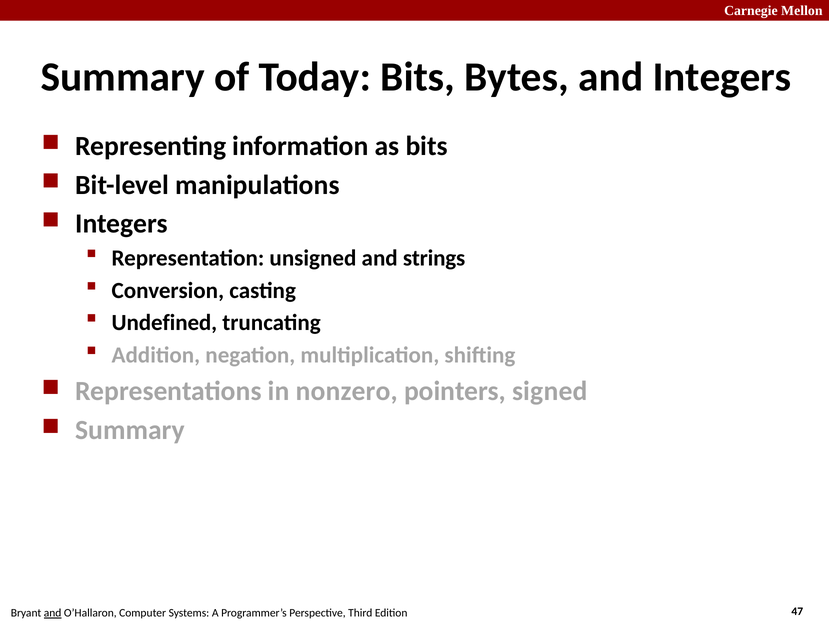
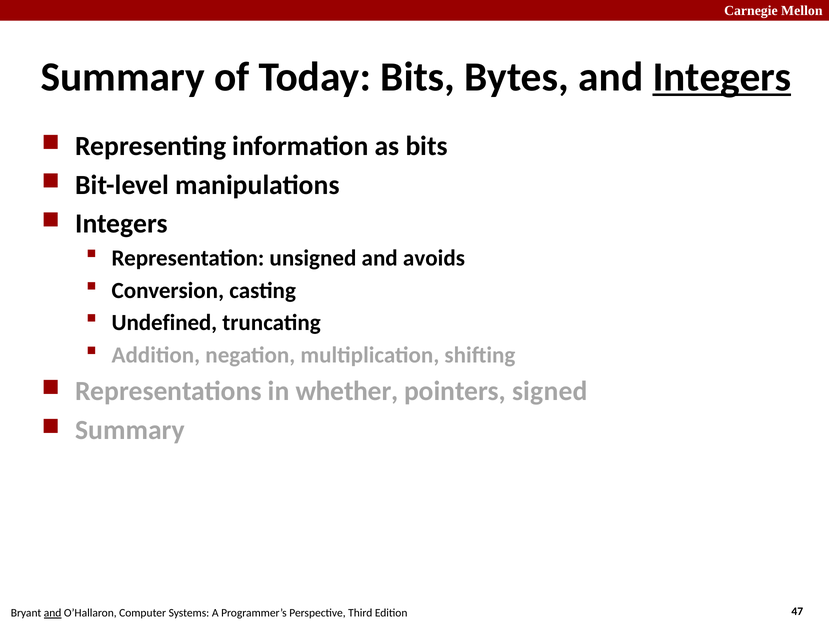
Integers at (722, 77) underline: none -> present
strings: strings -> avoids
nonzero: nonzero -> whether
